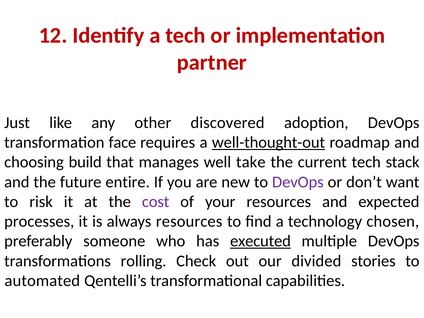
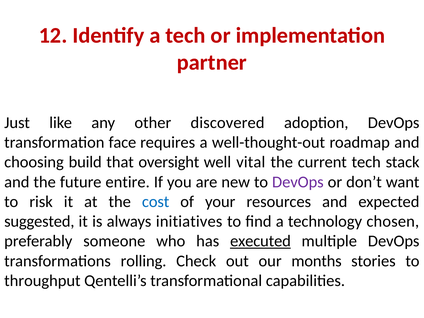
well-thought-out underline: present -> none
manages: manages -> oversight
take: take -> vital
cost colour: purple -> blue
processes: processes -> suggested
always resources: resources -> initiatives
divided: divided -> months
automated: automated -> throughput
